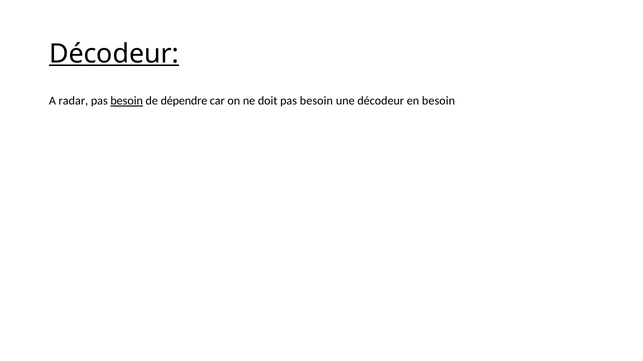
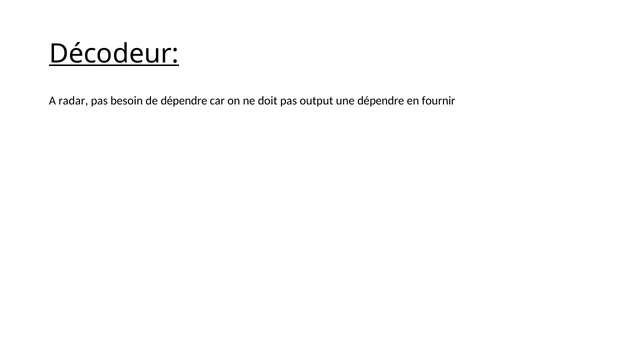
besoin at (127, 101) underline: present -> none
doit pas besoin: besoin -> output
une décodeur: décodeur -> dépendre
en besoin: besoin -> fournir
